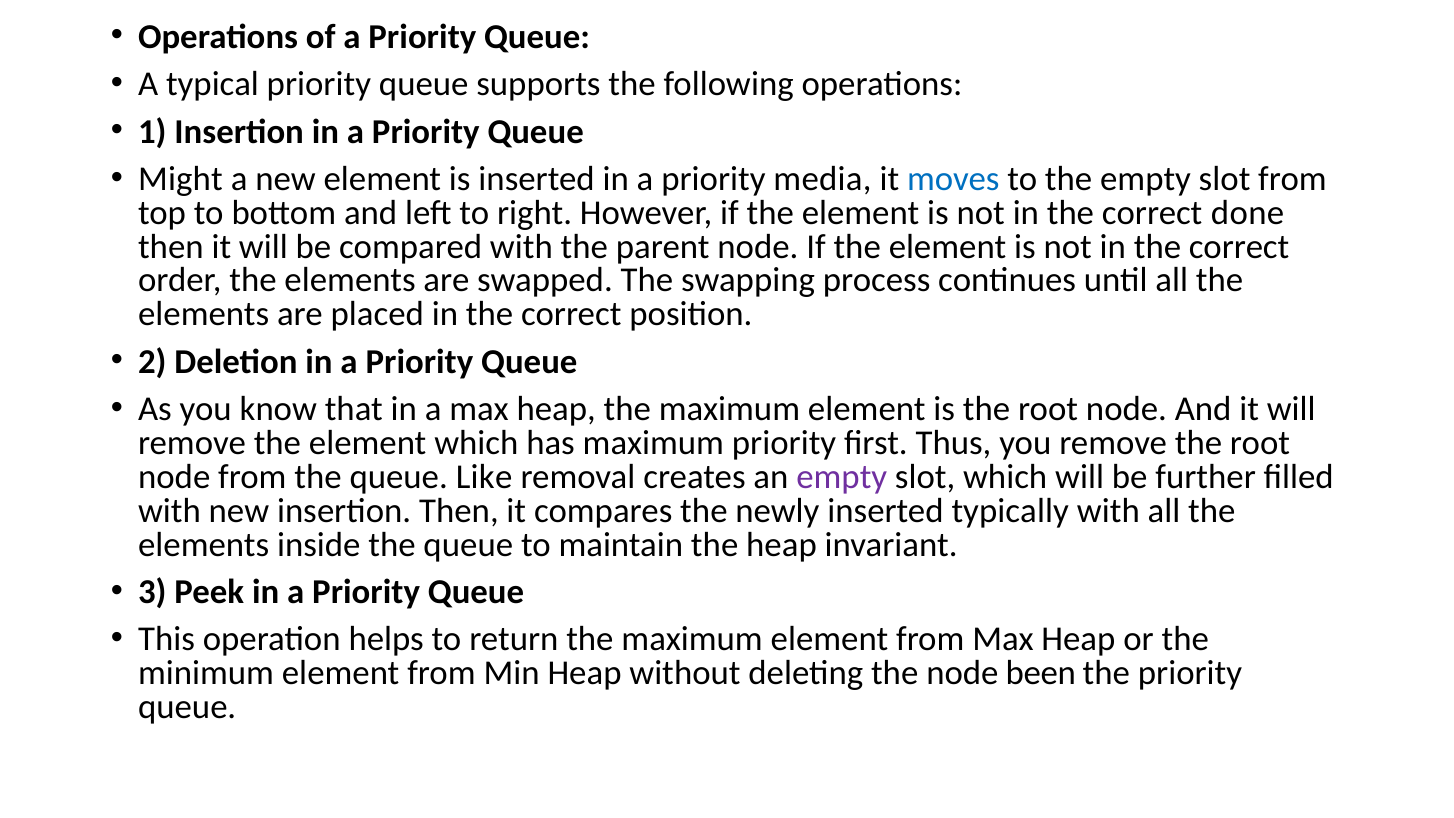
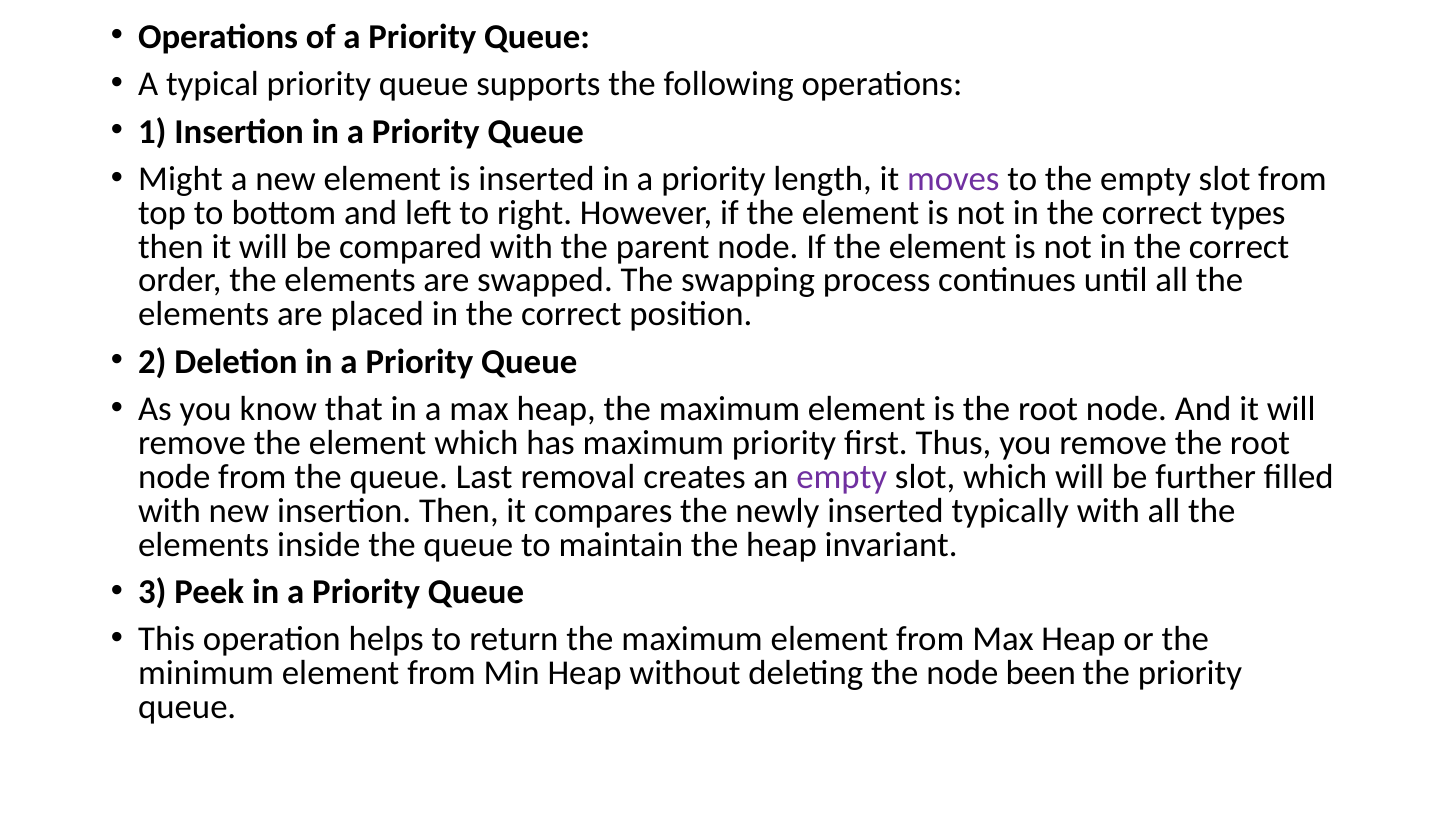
media: media -> length
moves colour: blue -> purple
done: done -> types
Like: Like -> Last
